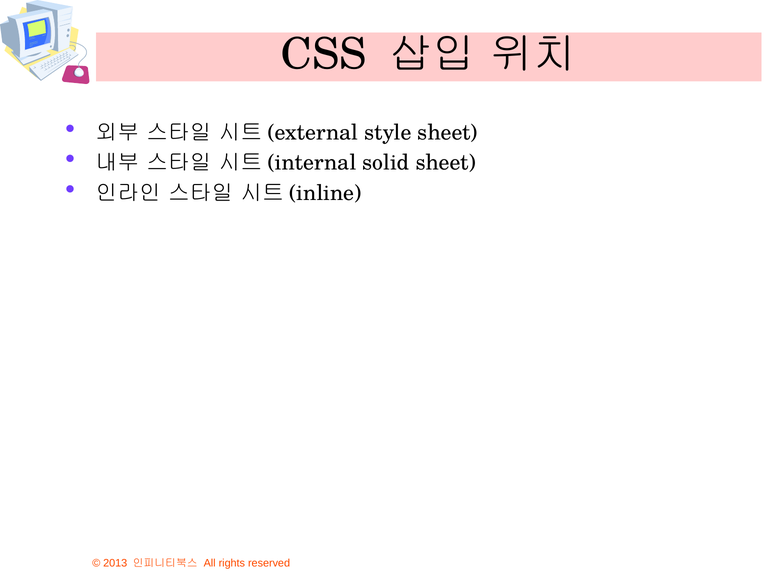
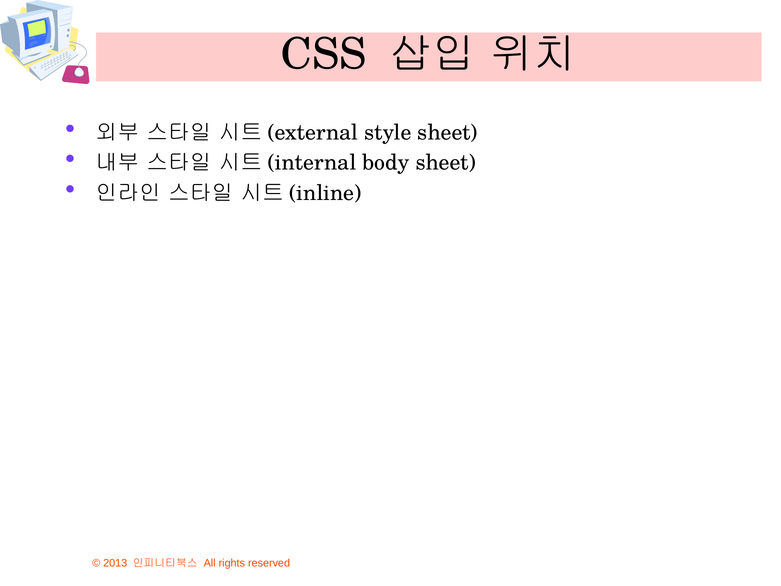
solid: solid -> body
